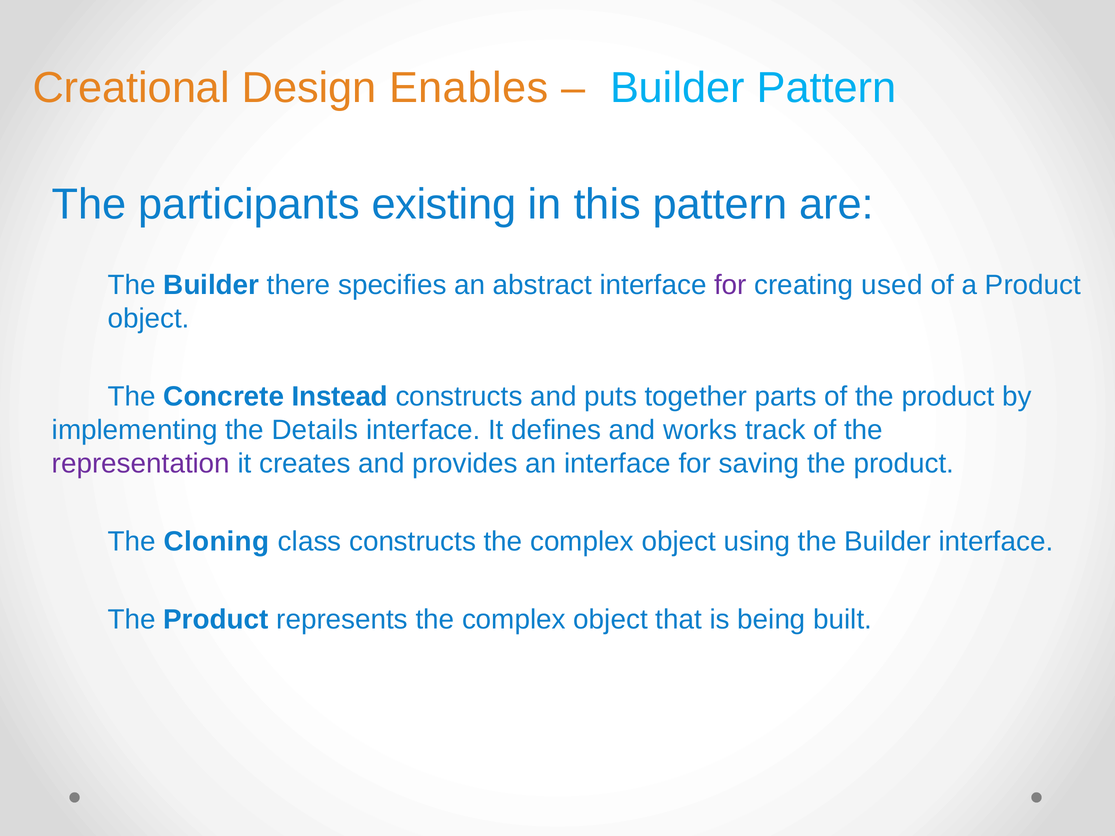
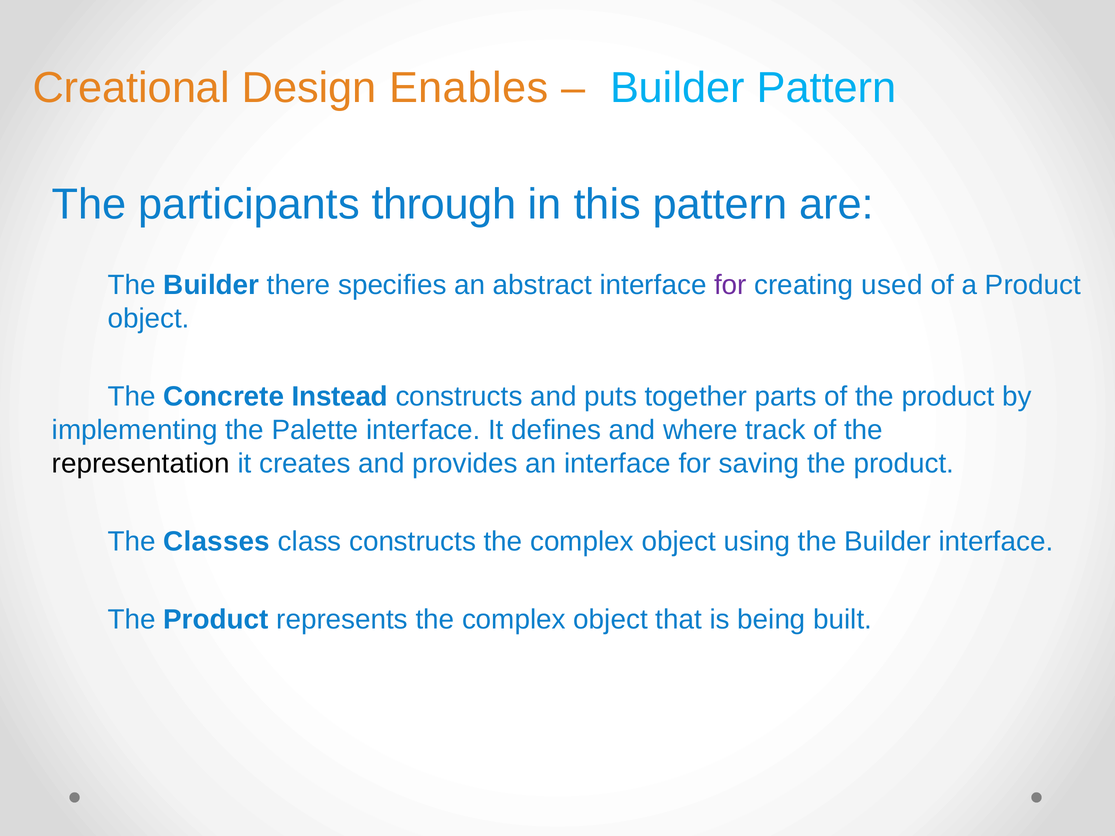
existing: existing -> through
Details: Details -> Palette
works: works -> where
representation colour: purple -> black
Cloning: Cloning -> Classes
